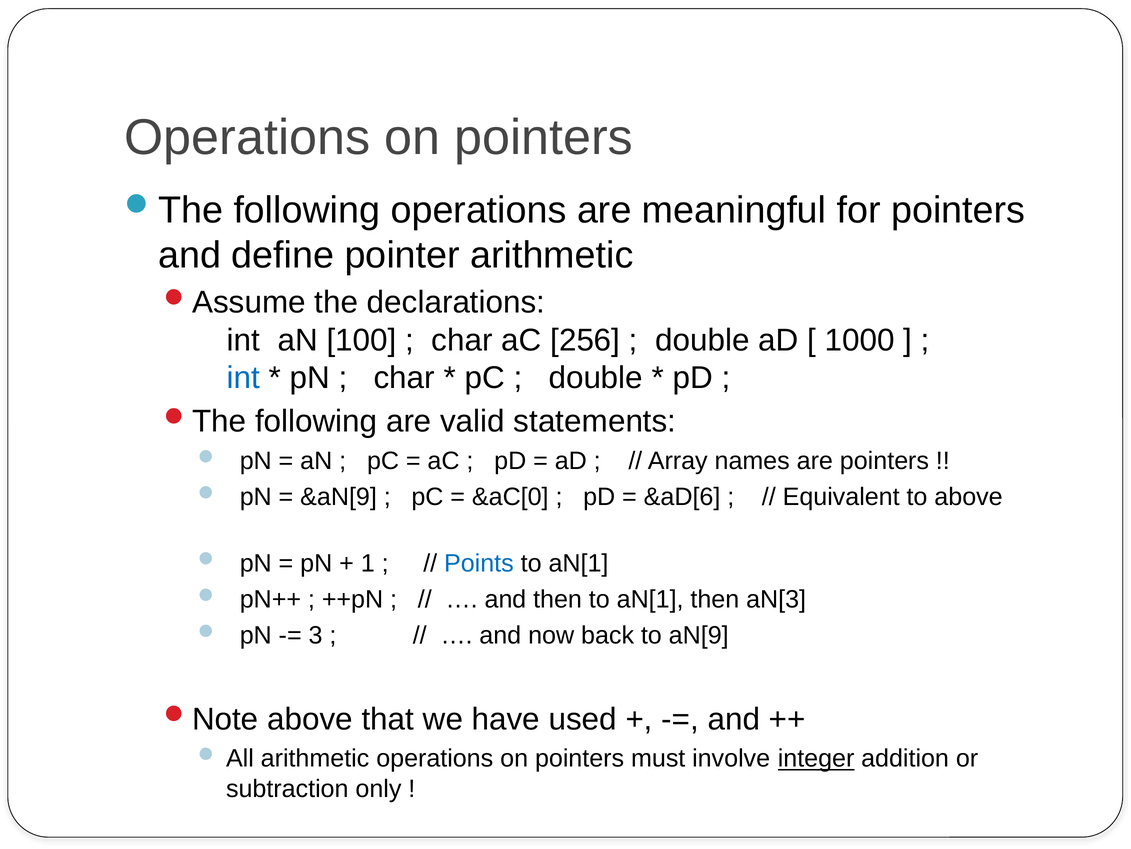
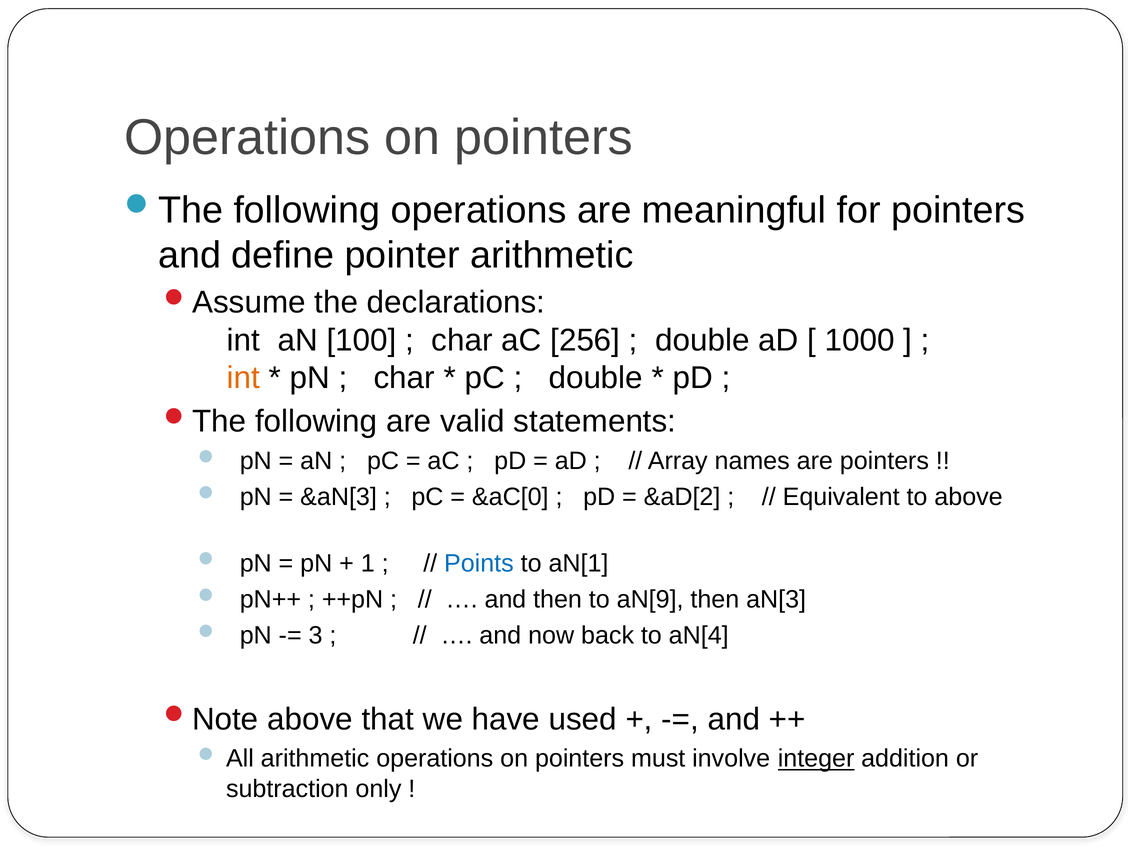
int at (244, 378) colour: blue -> orange
&aN[9: &aN[9 -> &aN[3
&aD[6: &aD[6 -> &aD[2
then to aN[1: aN[1 -> aN[9
aN[9: aN[9 -> aN[4
